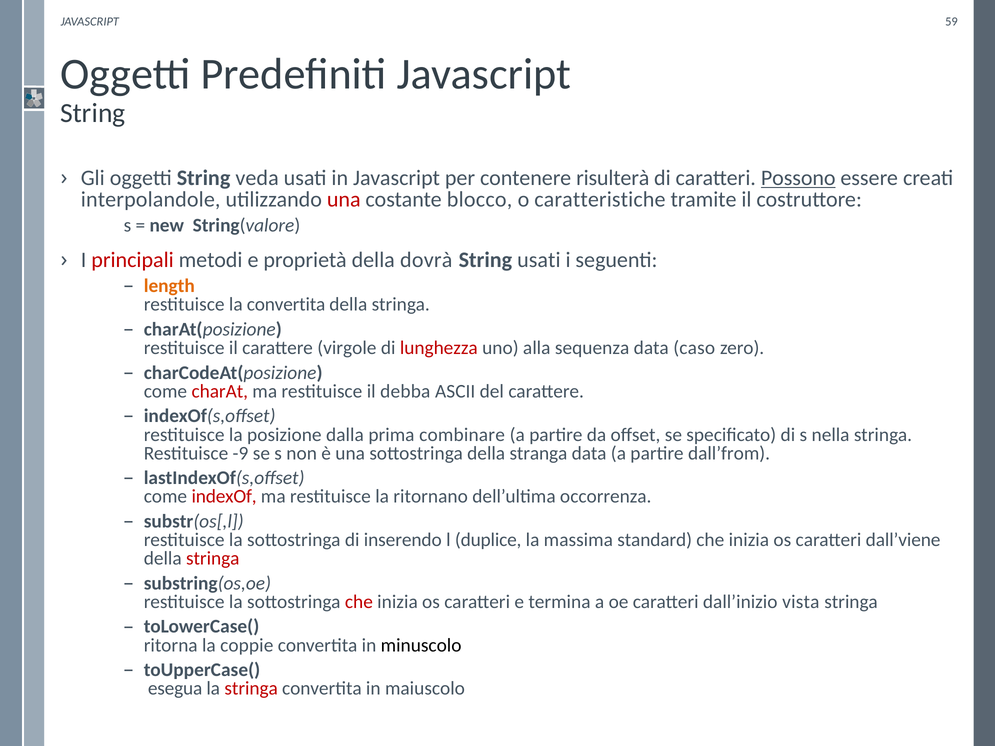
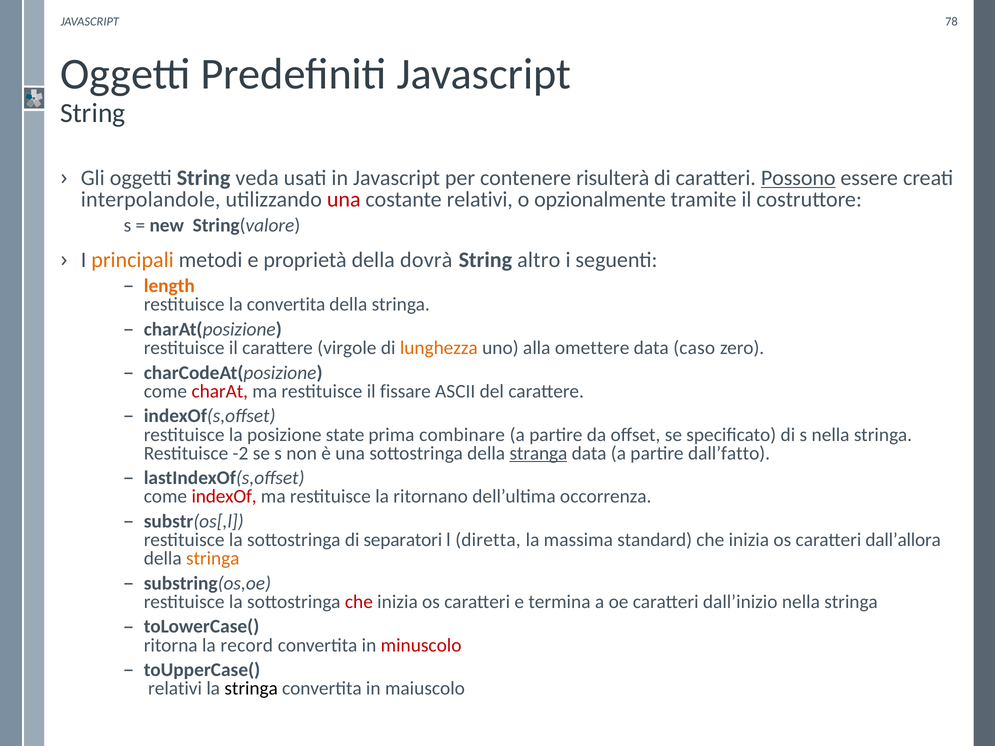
59: 59 -> 78
costante blocco: blocco -> relativi
caratteristiche: caratteristiche -> opzionalmente
principali colour: red -> orange
String usati: usati -> altro
lunghezza colour: red -> orange
sequenza: sequenza -> omettere
debba: debba -> fissare
dalla: dalla -> state
-9: -9 -> -2
stranga underline: none -> present
dall’from: dall’from -> dall’fatto
inserendo: inserendo -> separatori
duplice: duplice -> diretta
dall’viene: dall’viene -> dall’allora
stringa at (213, 559) colour: red -> orange
dall’inizio vista: vista -> nella
coppie: coppie -> record
minuscolo colour: black -> red
esegua at (175, 689): esegua -> relativi
stringa at (251, 689) colour: red -> black
